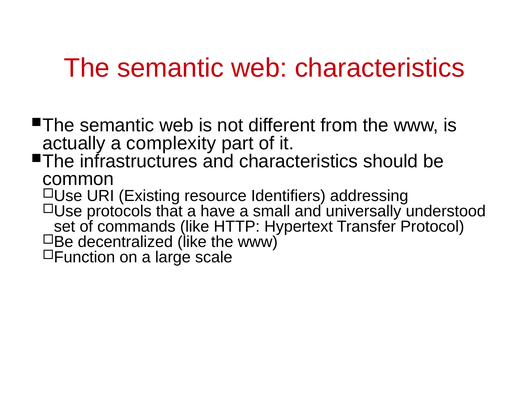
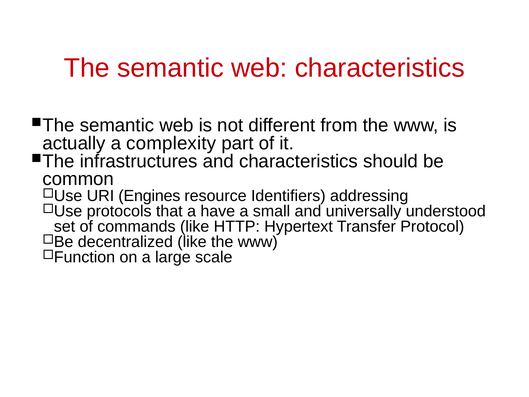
Existing: Existing -> Engines
